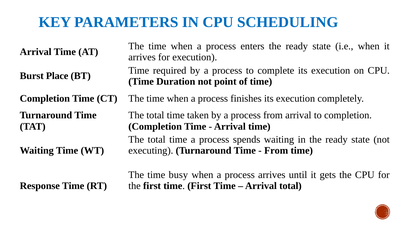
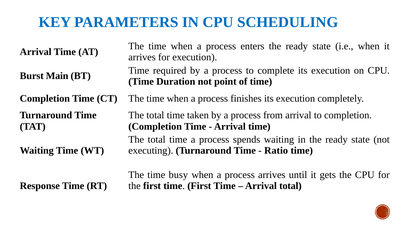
Place: Place -> Main
From at (276, 151): From -> Ratio
